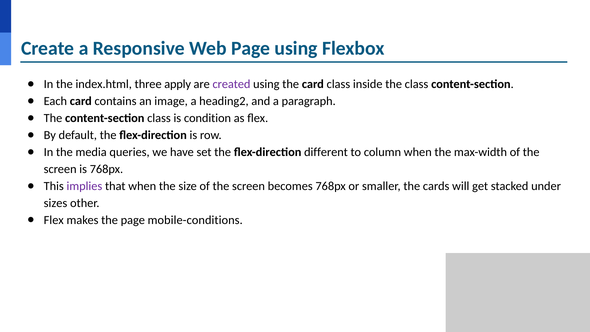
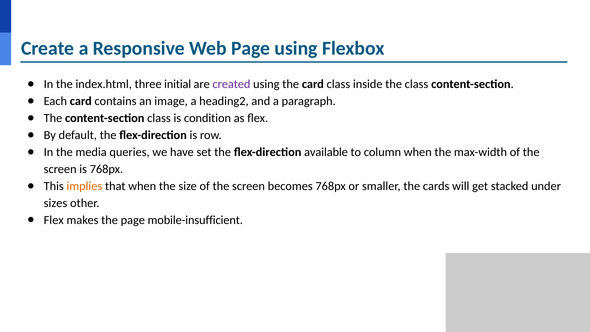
apply: apply -> initial
different: different -> available
implies colour: purple -> orange
mobile-conditions: mobile-conditions -> mobile-insufficient
